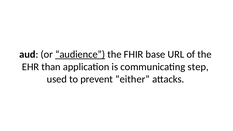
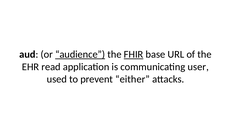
FHIR underline: none -> present
than: than -> read
step: step -> user
